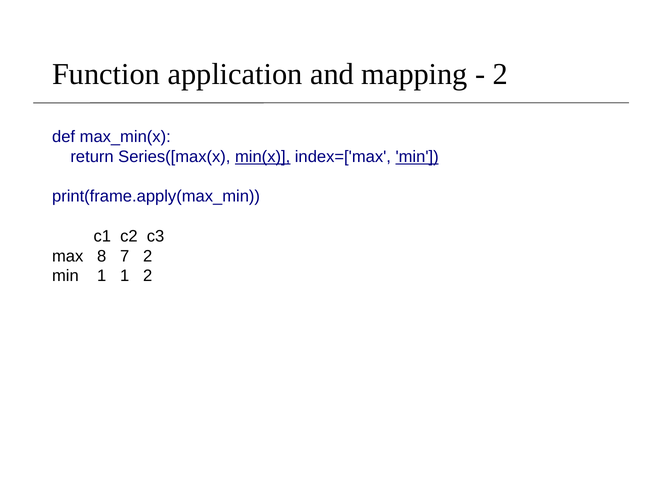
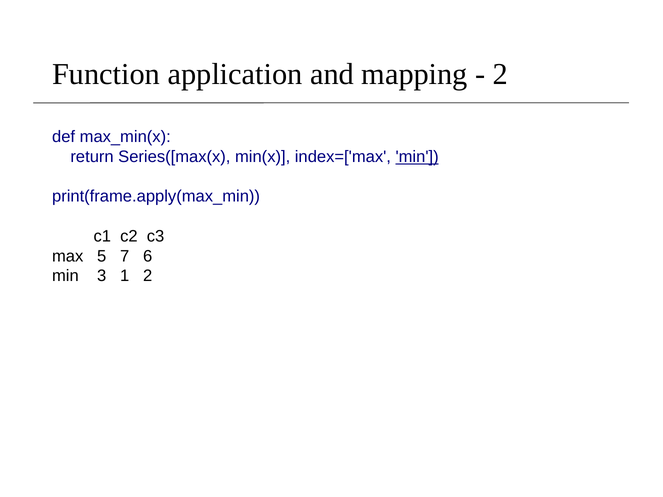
min(x underline: present -> none
8: 8 -> 5
7 2: 2 -> 6
min 1: 1 -> 3
